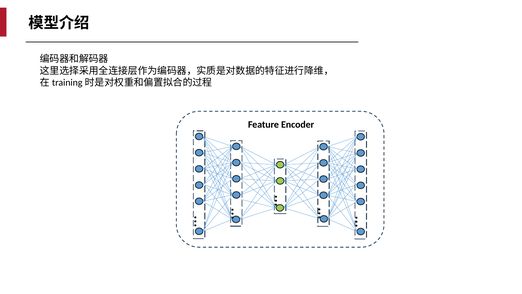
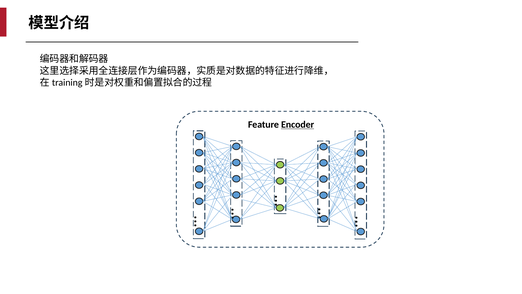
Encoder underline: none -> present
